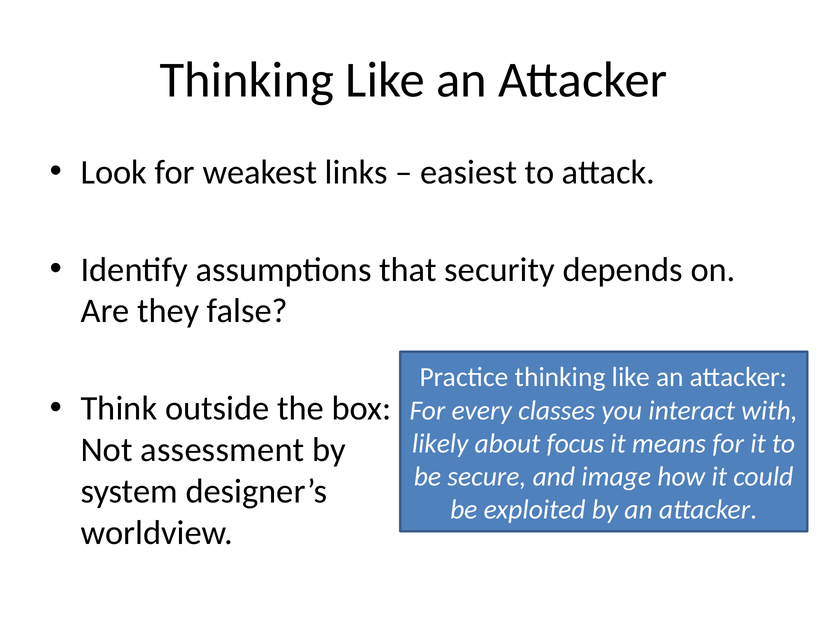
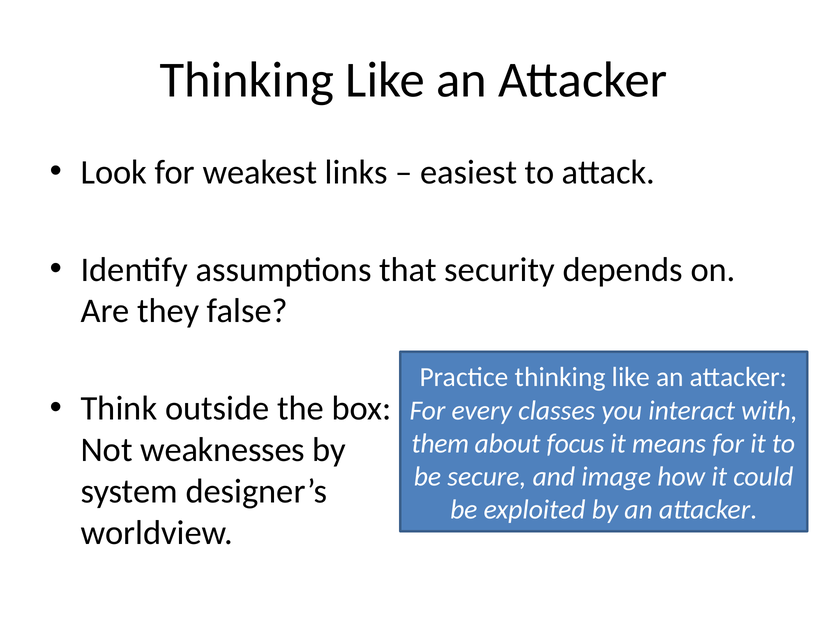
likely: likely -> them
assessment: assessment -> weaknesses
